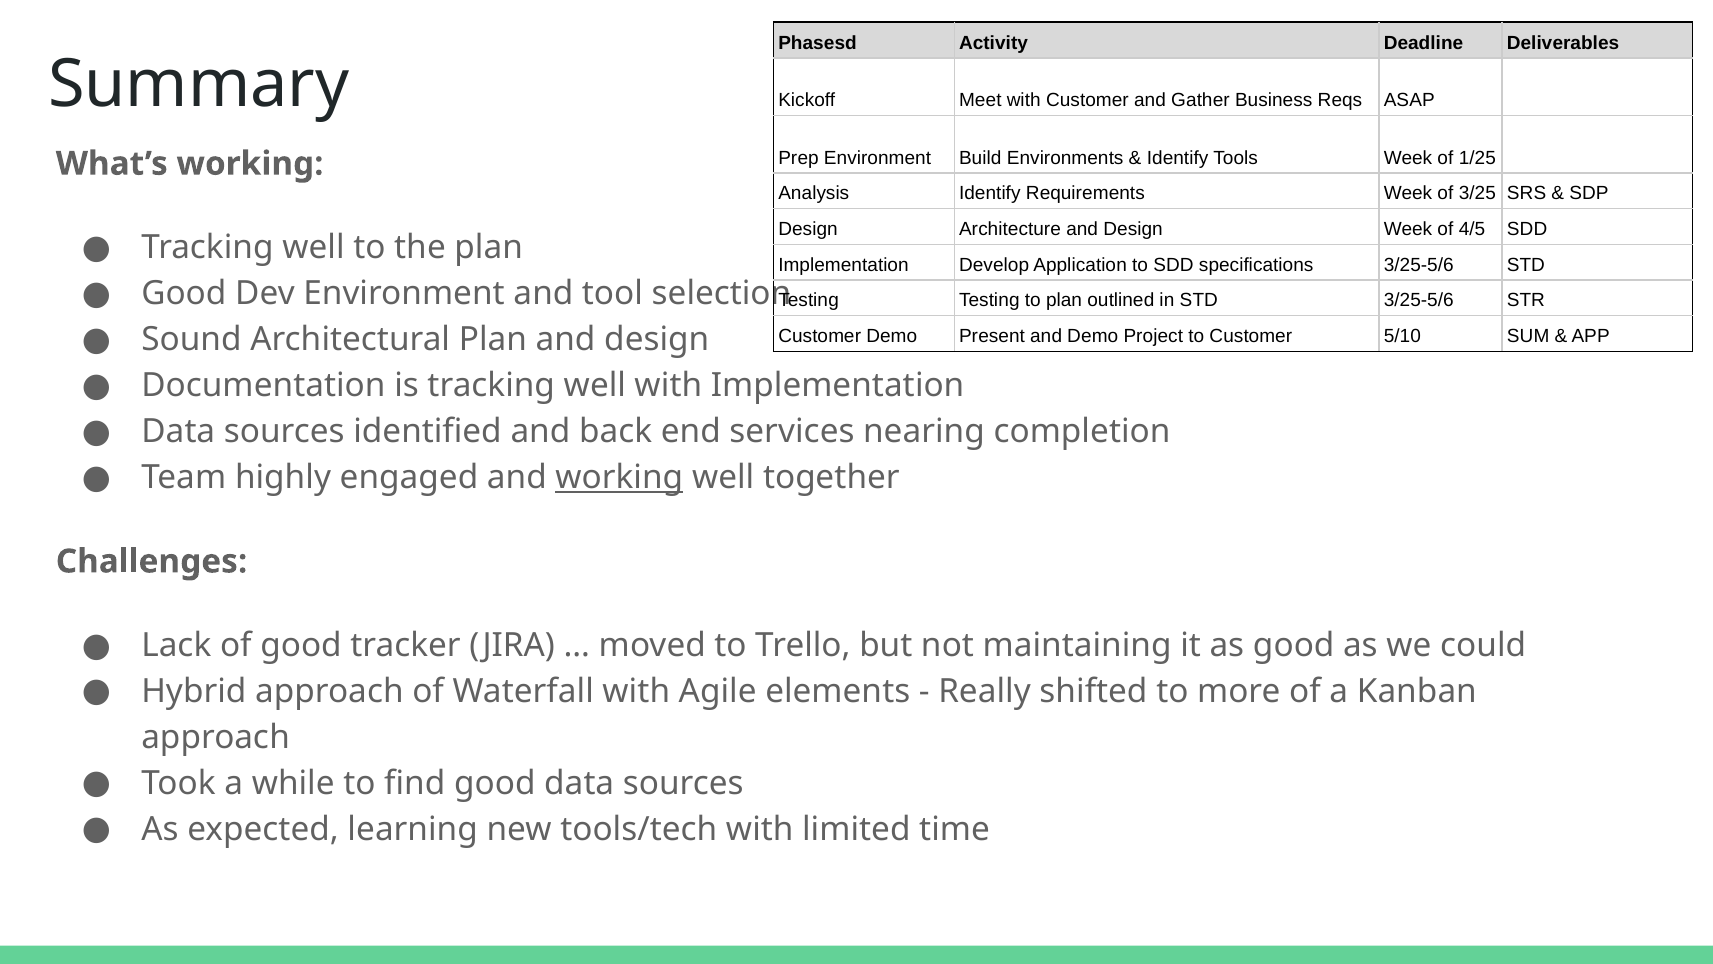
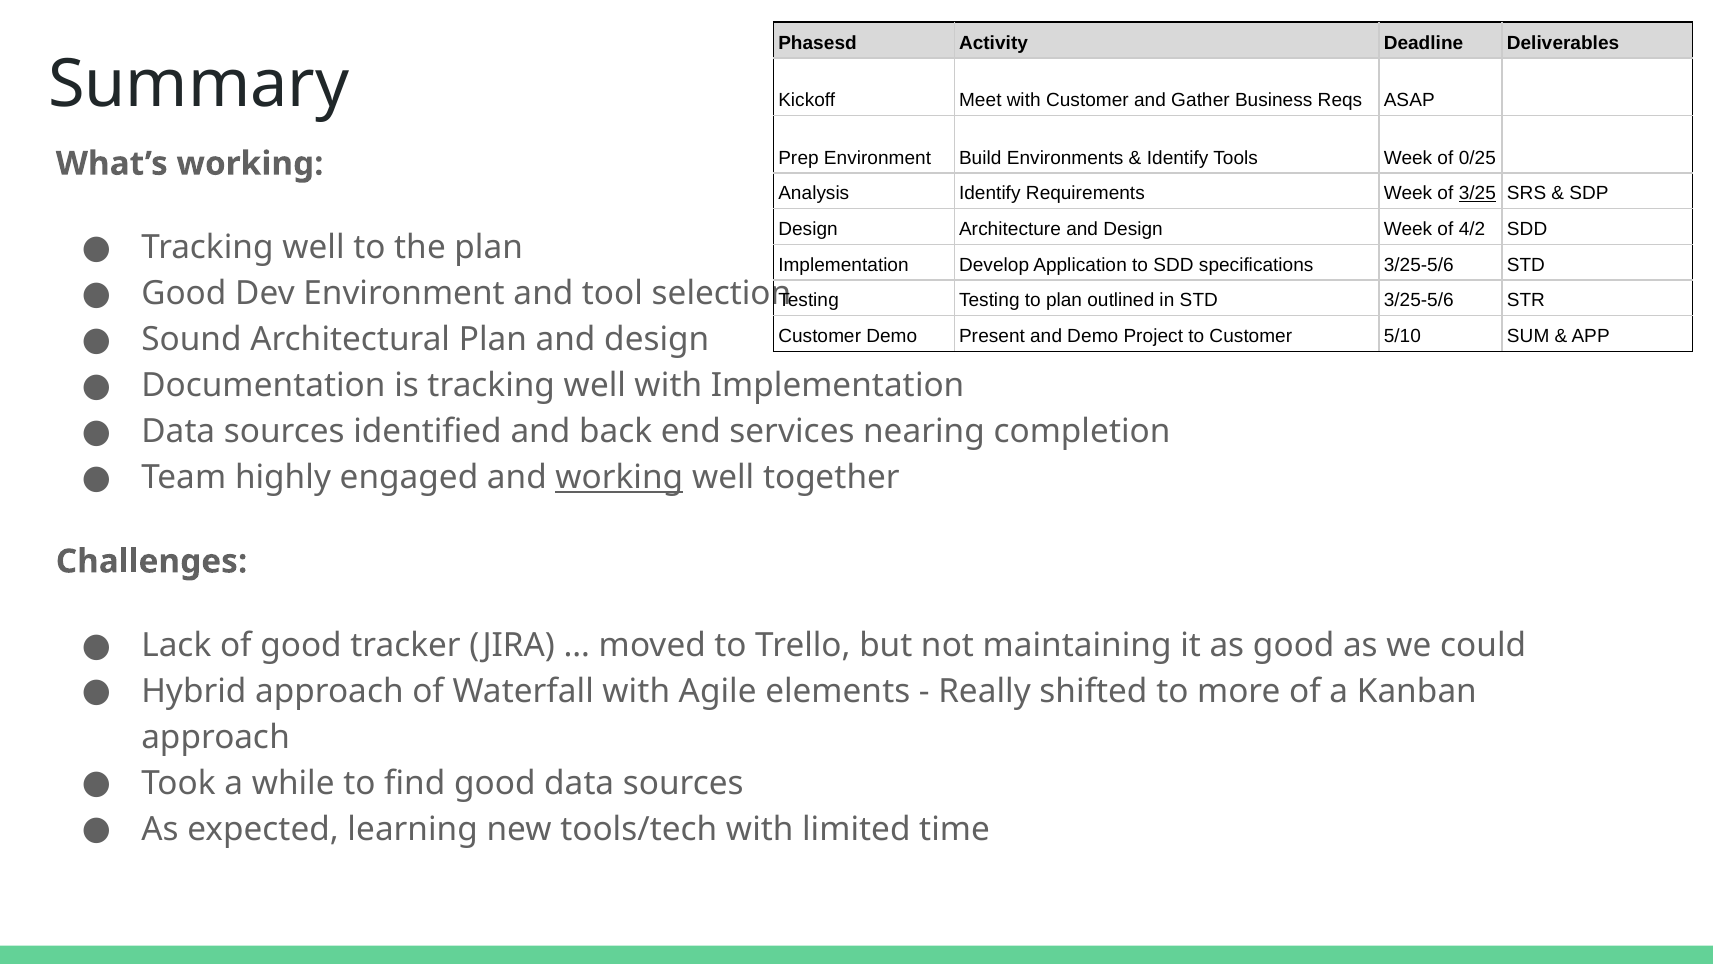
1/25: 1/25 -> 0/25
3/25 underline: none -> present
4/5: 4/5 -> 4/2
